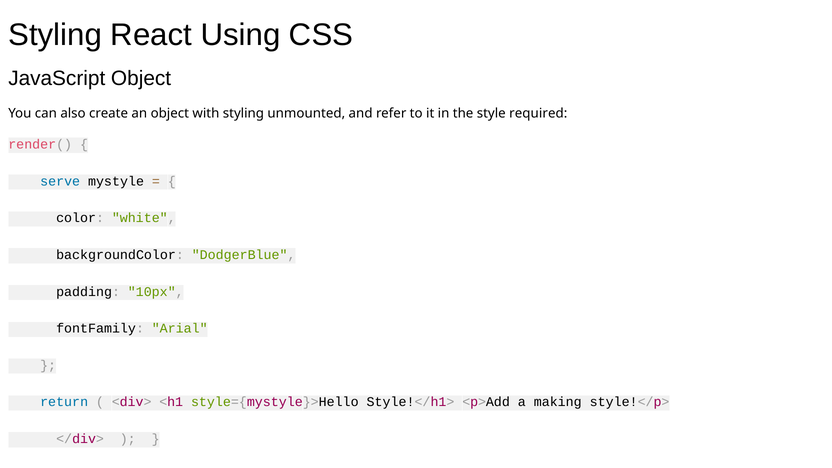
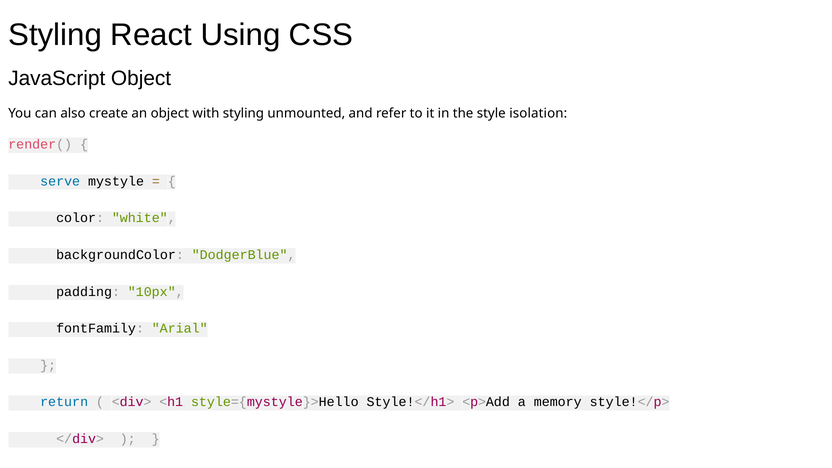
required: required -> isolation
making: making -> memory
